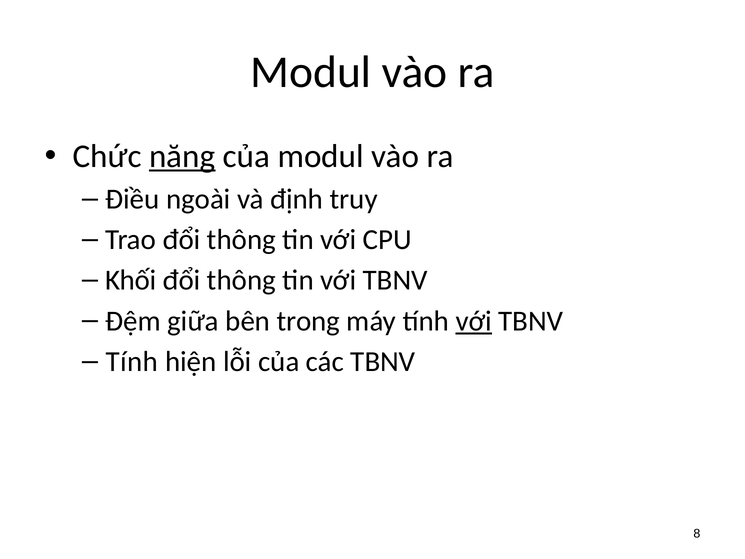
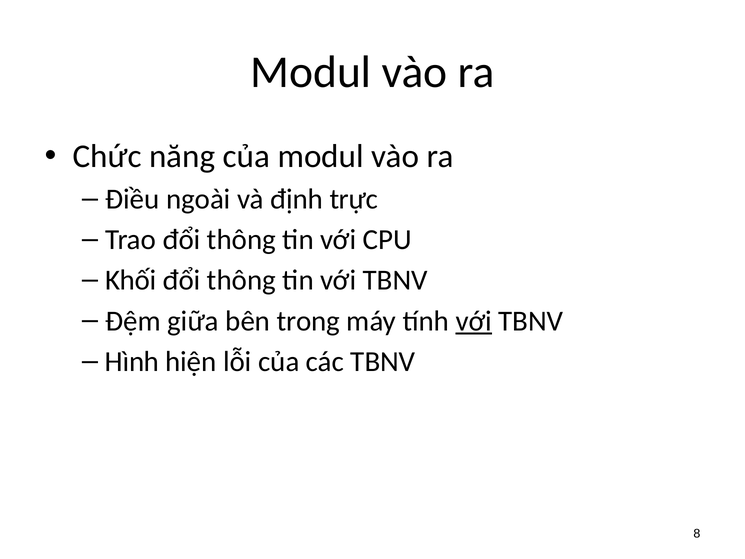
năng underline: present -> none
truy: truy -> trực
Tính at (132, 361): Tính -> Hình
